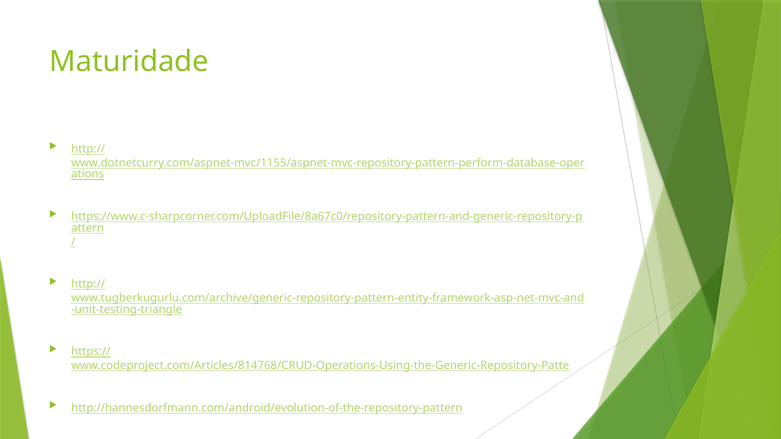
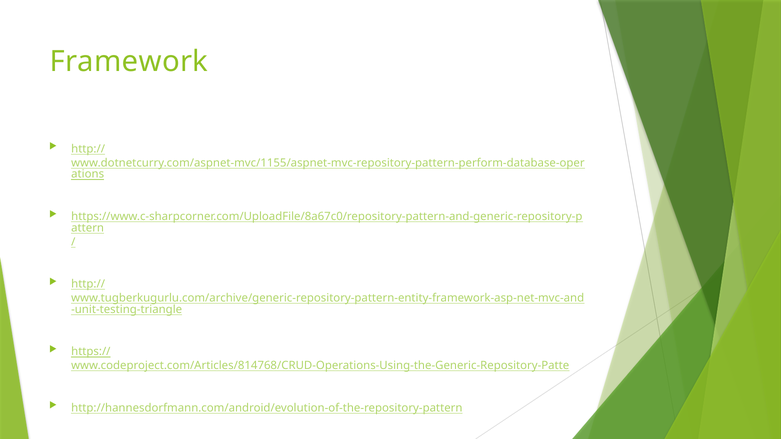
Maturidade: Maturidade -> Framework
